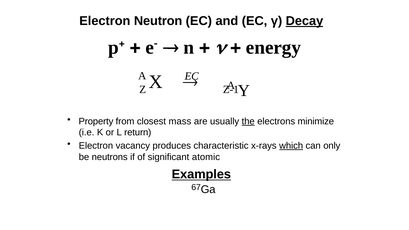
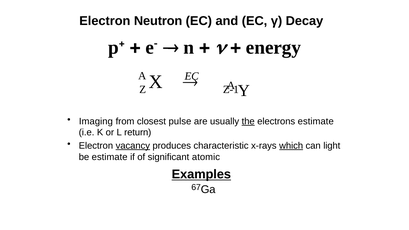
Decay underline: present -> none
Property: Property -> Imaging
mass: mass -> pulse
electrons minimize: minimize -> estimate
vacancy underline: none -> present
only: only -> light
be neutrons: neutrons -> estimate
